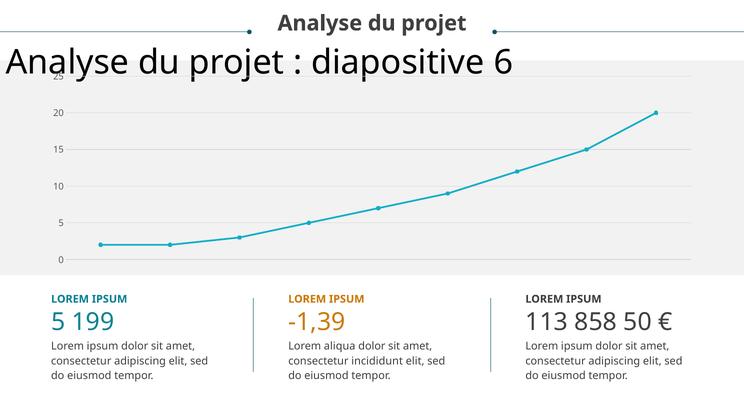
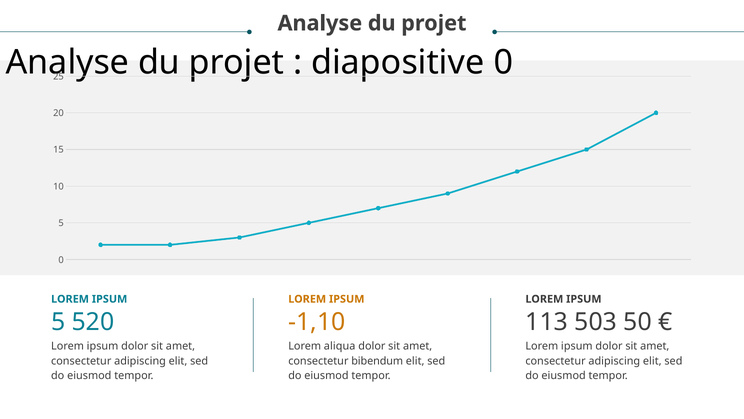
diapositive 6: 6 -> 0
199: 199 -> 520
-1,39: -1,39 -> -1,10
858: 858 -> 503
incididunt: incididunt -> bibendum
